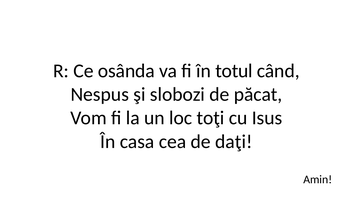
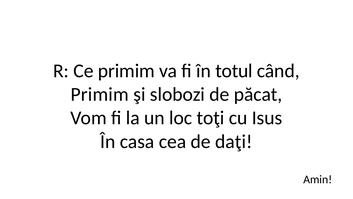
Ce osânda: osânda -> primim
Nespus at (100, 94): Nespus -> Primim
